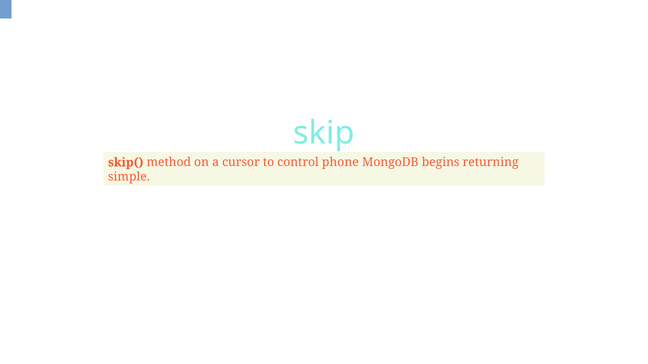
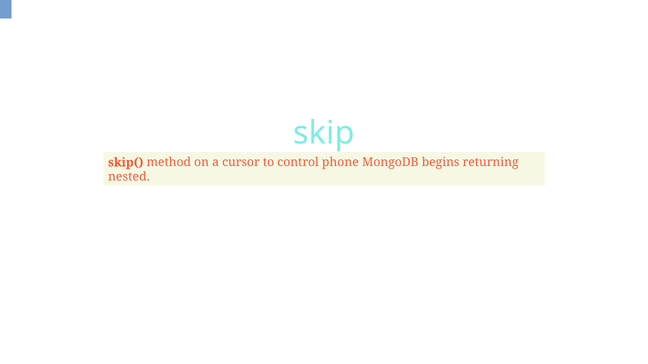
simple: simple -> nested
